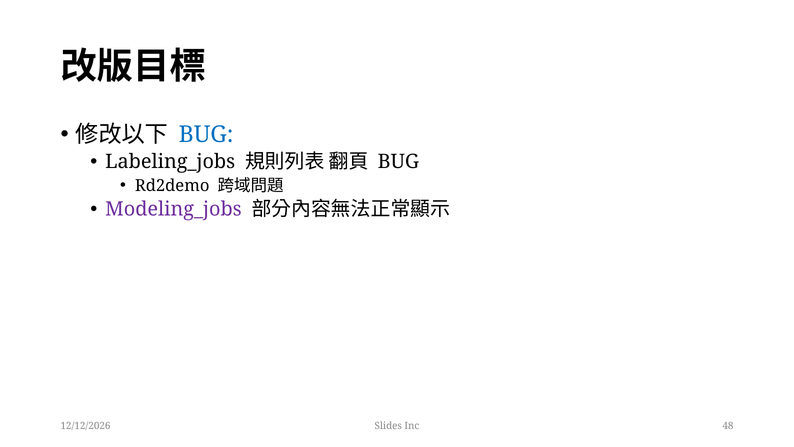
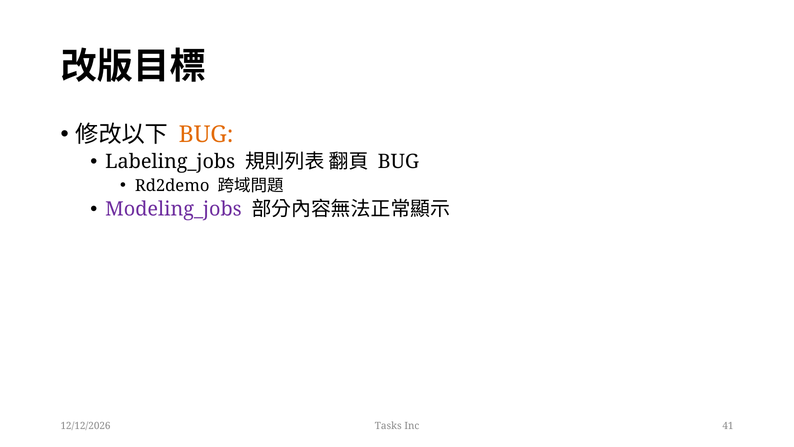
BUG at (206, 134) colour: blue -> orange
Slides: Slides -> Tasks
48: 48 -> 41
